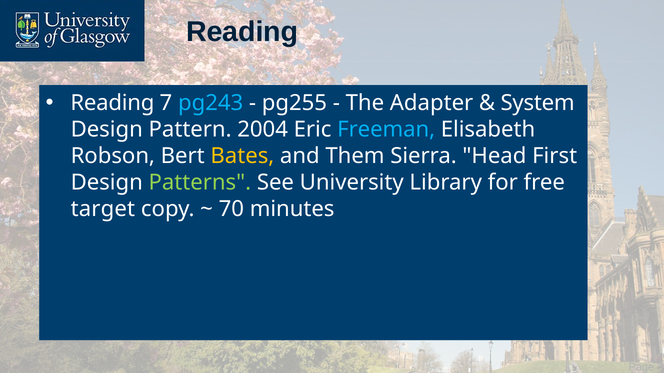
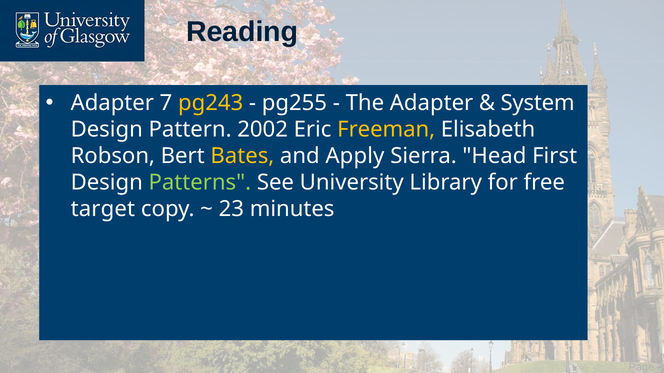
Reading at (112, 103): Reading -> Adapter
pg243 colour: light blue -> yellow
2004: 2004 -> 2002
Freeman colour: light blue -> yellow
Them: Them -> Apply
70: 70 -> 23
